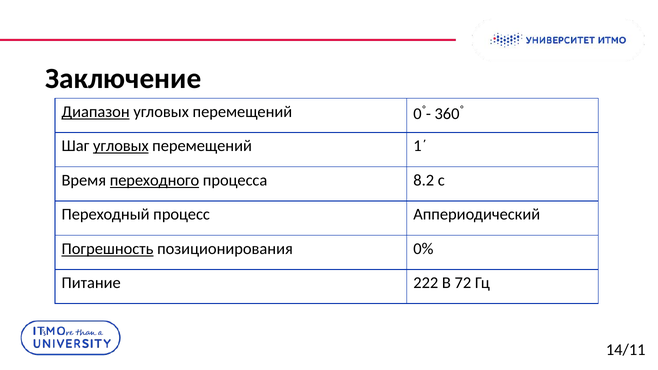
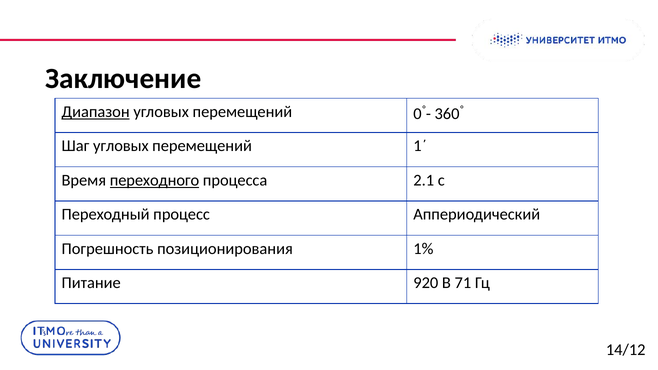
угловых at (121, 146) underline: present -> none
8.2: 8.2 -> 2.1
Погрешность underline: present -> none
0%: 0% -> 1%
222: 222 -> 920
72: 72 -> 71
14/11: 14/11 -> 14/12
